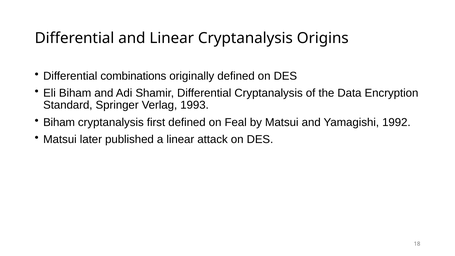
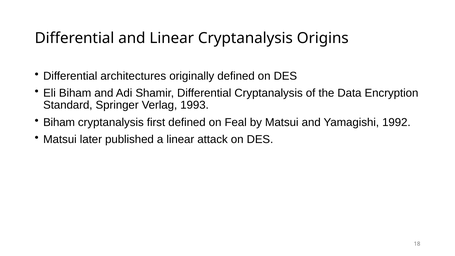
combinations: combinations -> architectures
